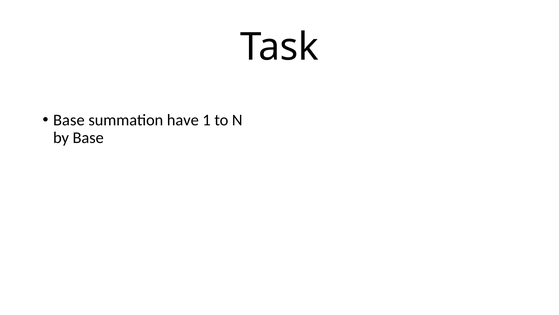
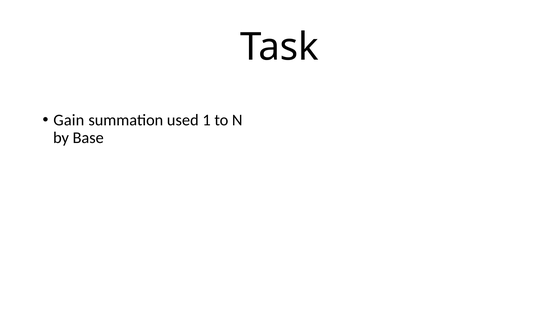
Base at (69, 120): Base -> Gain
have: have -> used
